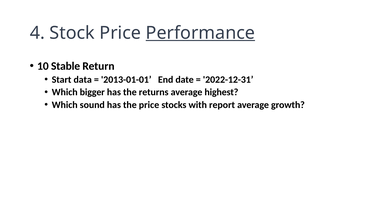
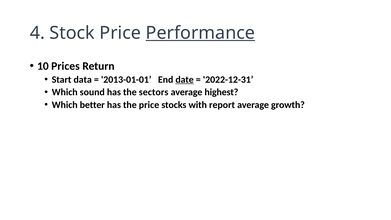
Stable: Stable -> Prices
date underline: none -> present
bigger: bigger -> sound
returns: returns -> sectors
sound: sound -> better
